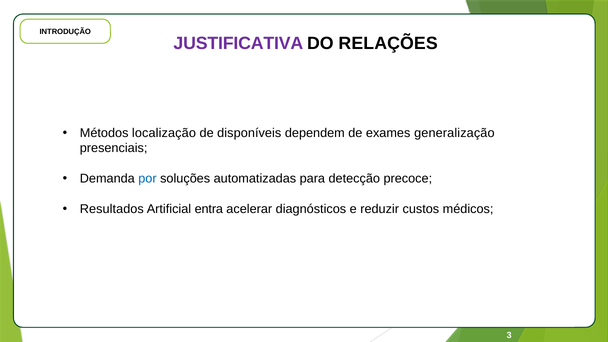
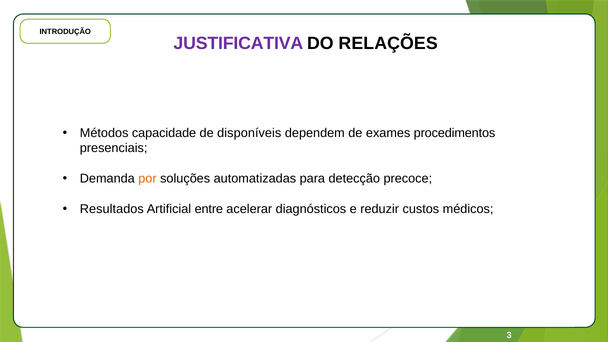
localização: localização -> capacidade
generalização: generalização -> procedimentos
por colour: blue -> orange
entra: entra -> entre
